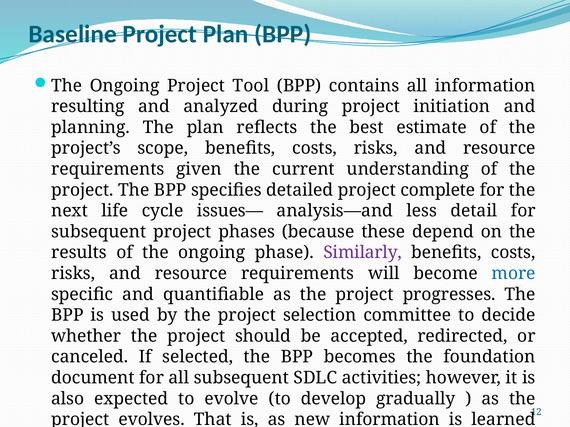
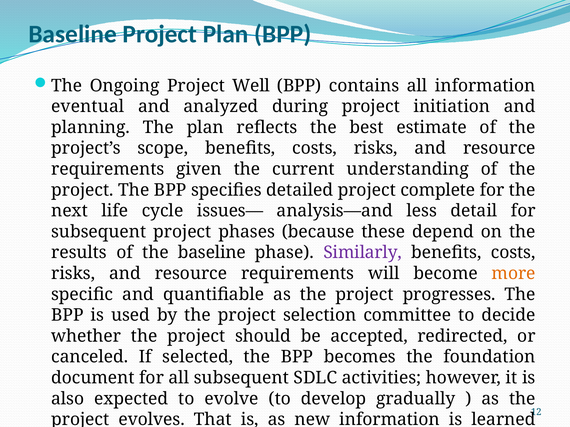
Tool: Tool -> Well
resulting: resulting -> eventual
of the ongoing: ongoing -> baseline
more colour: blue -> orange
